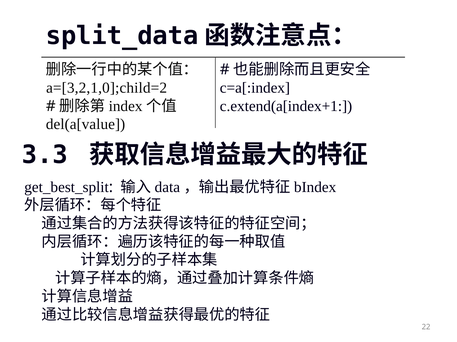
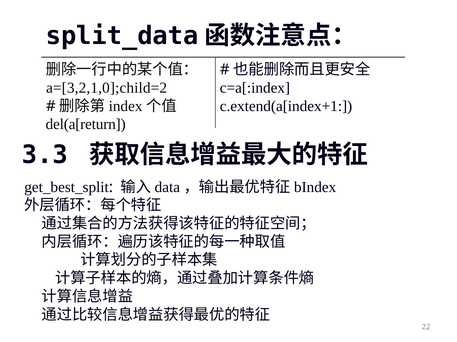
del(a[value: del(a[value -> del(a[return
